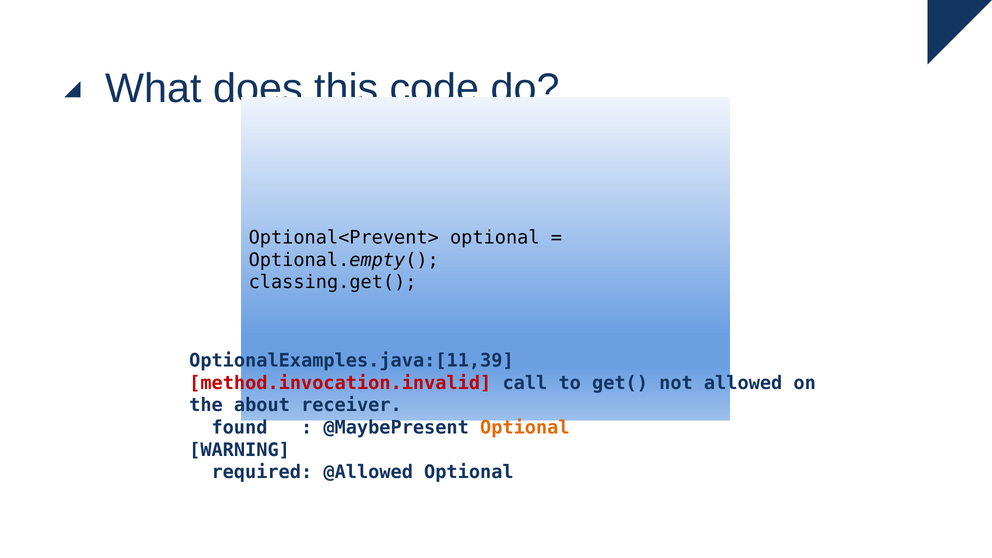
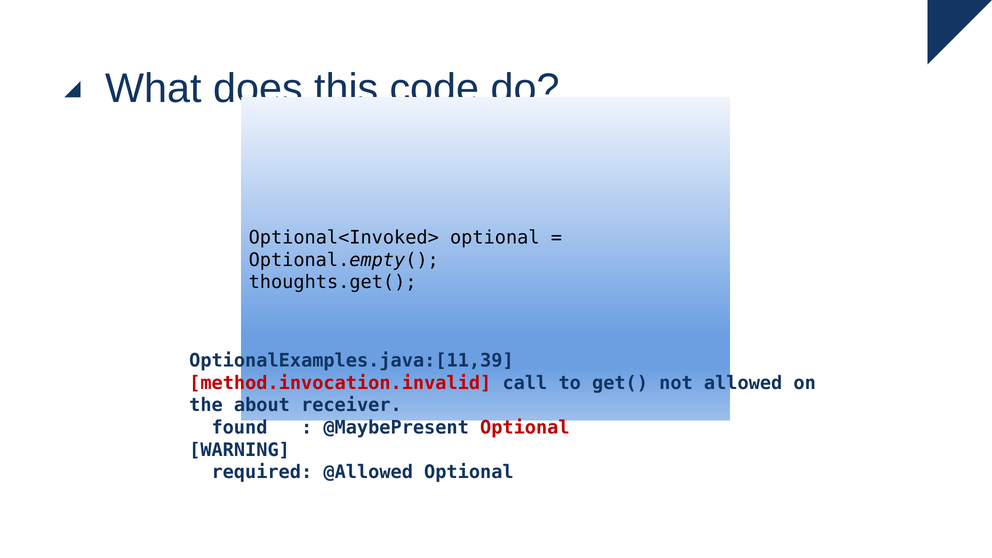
Optional<Prevent>: Optional<Prevent> -> Optional<Invoked>
classing.get(: classing.get( -> thoughts.get(
Optional at (525, 428) colour: orange -> red
